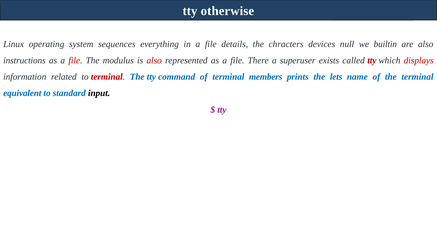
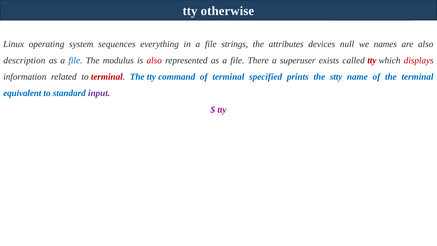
details: details -> strings
chracters: chracters -> attributes
builtin: builtin -> names
instructions: instructions -> description
file at (75, 60) colour: red -> blue
members: members -> specified
lets: lets -> stty
input colour: black -> purple
